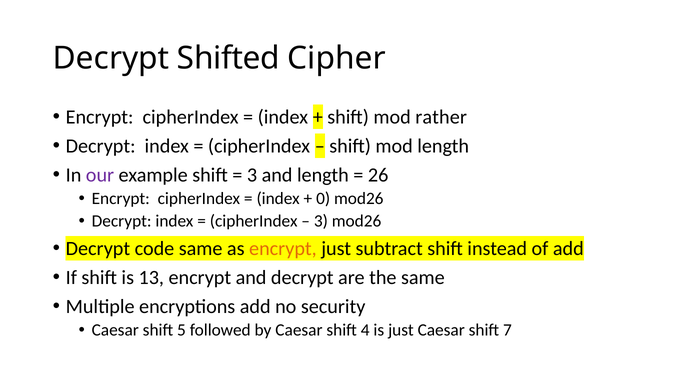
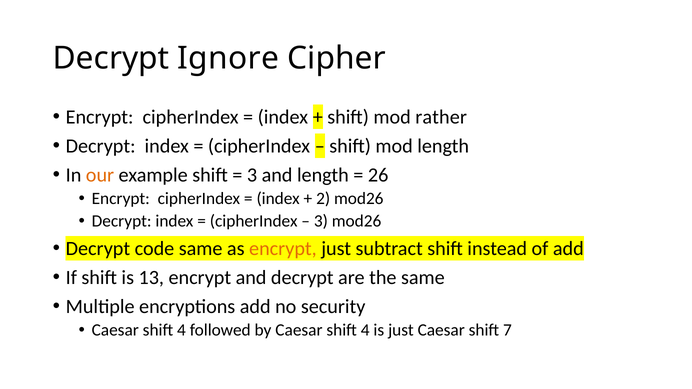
Shifted: Shifted -> Ignore
our colour: purple -> orange
0: 0 -> 2
5 at (182, 330): 5 -> 4
